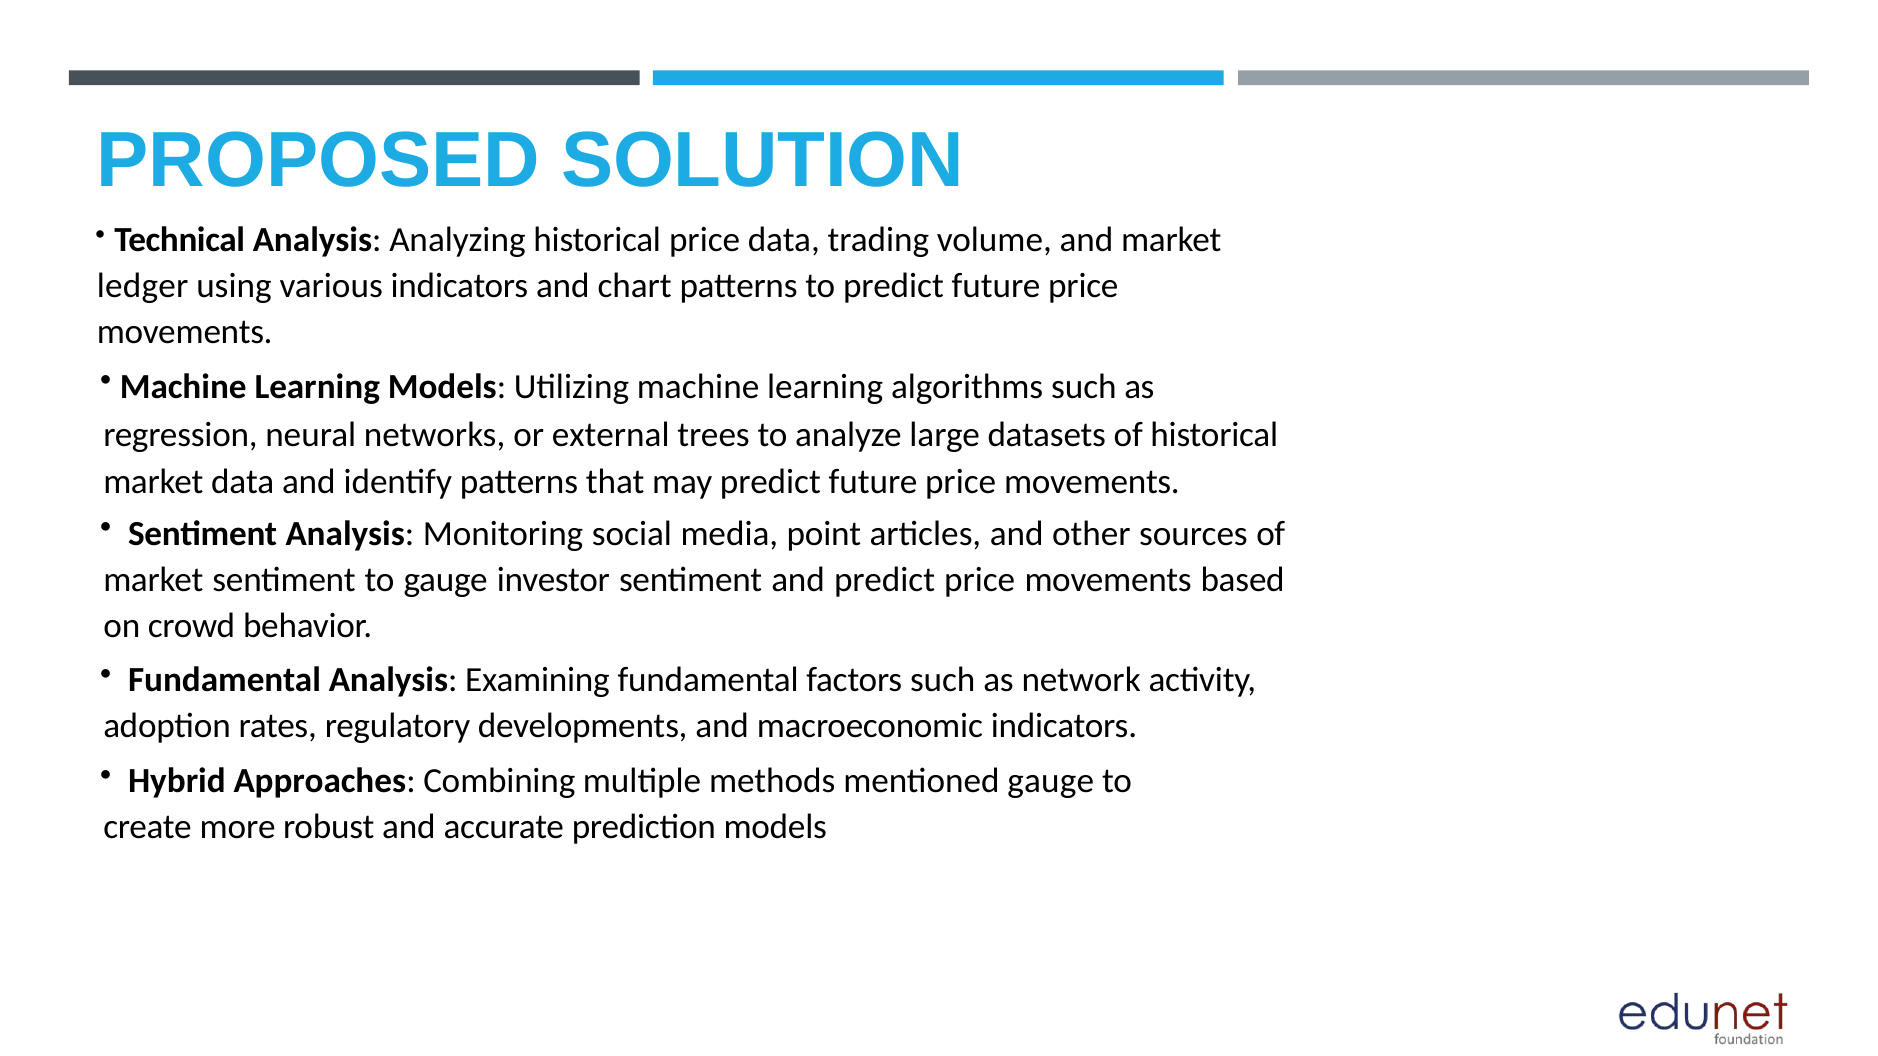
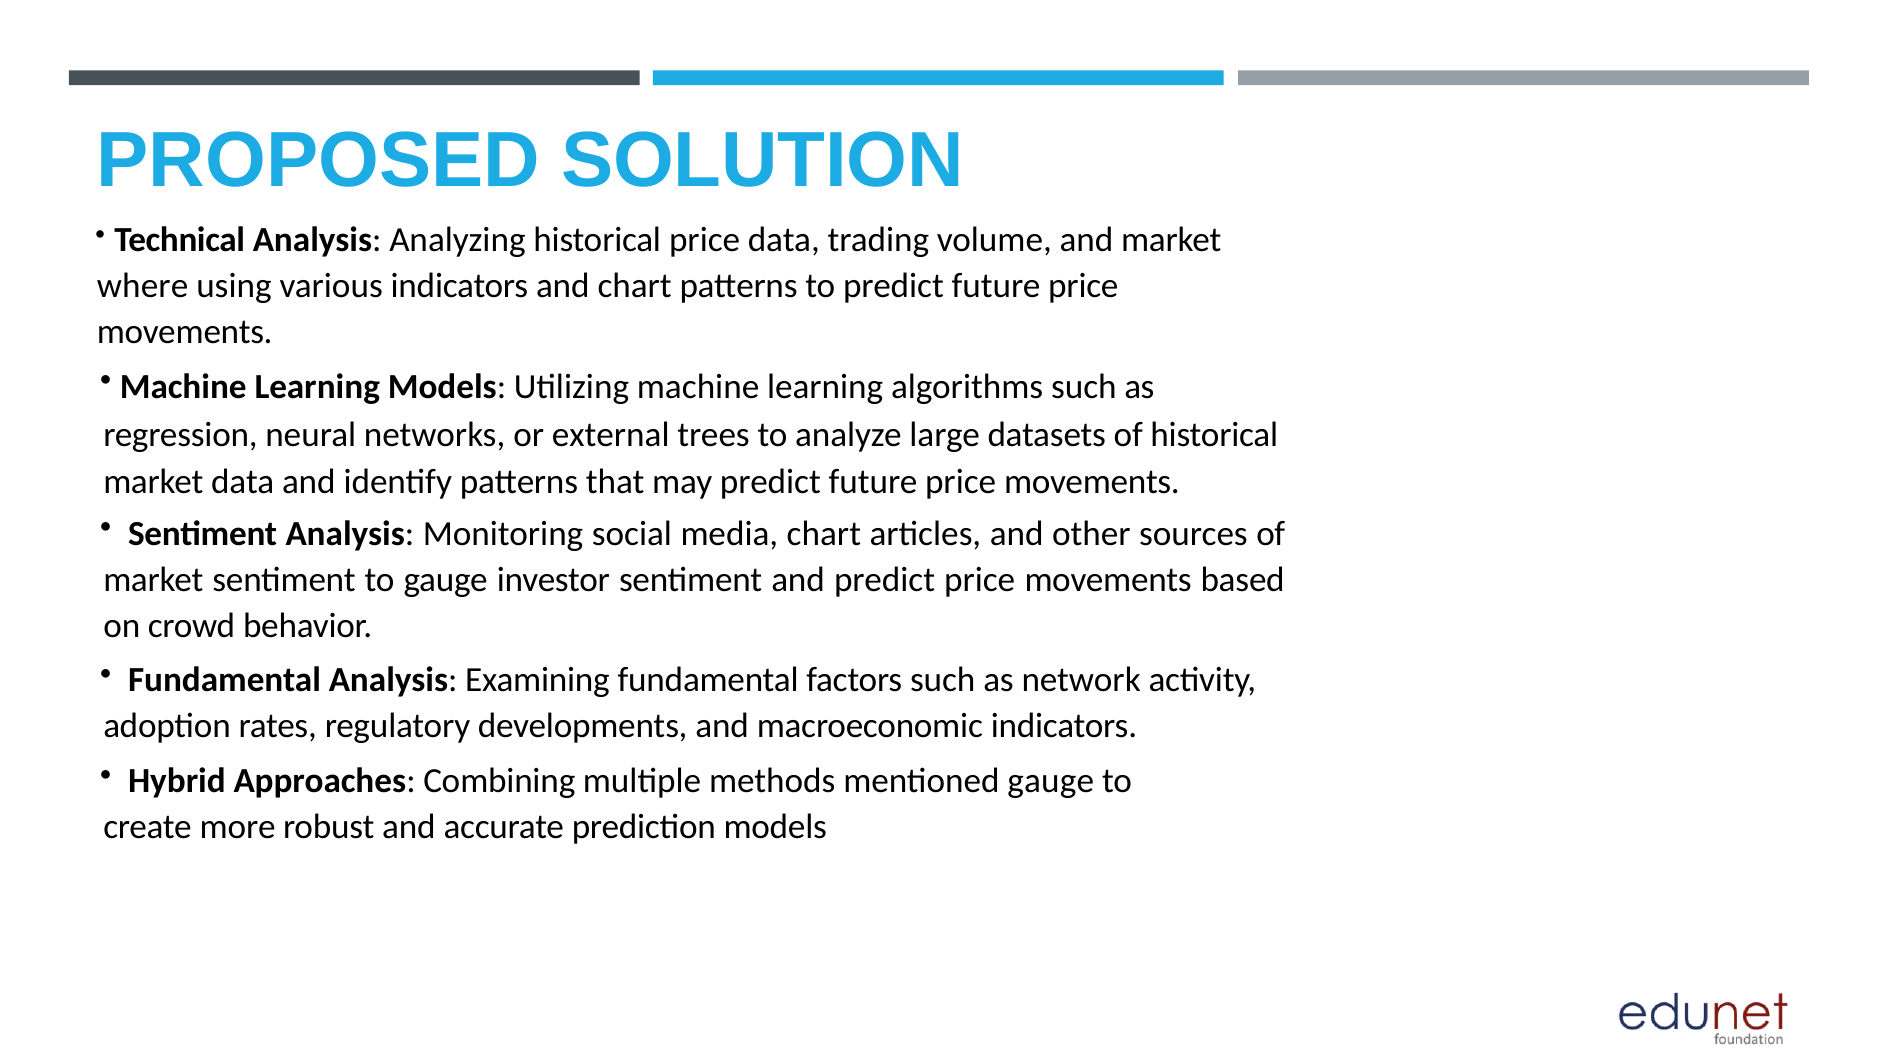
ledger: ledger -> where
media point: point -> chart
